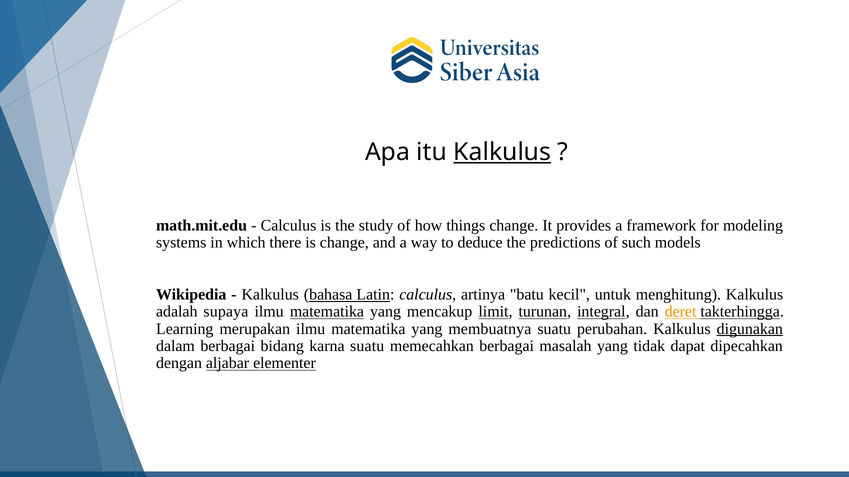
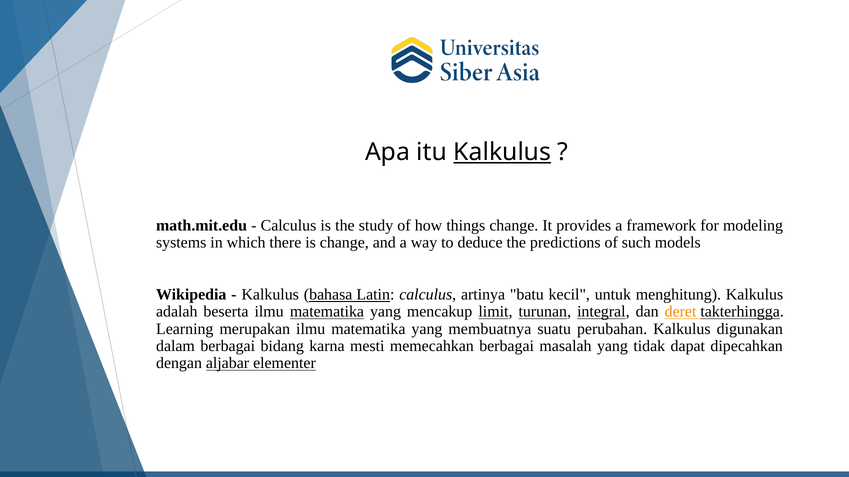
supaya: supaya -> beserta
digunakan underline: present -> none
karna suatu: suatu -> mesti
